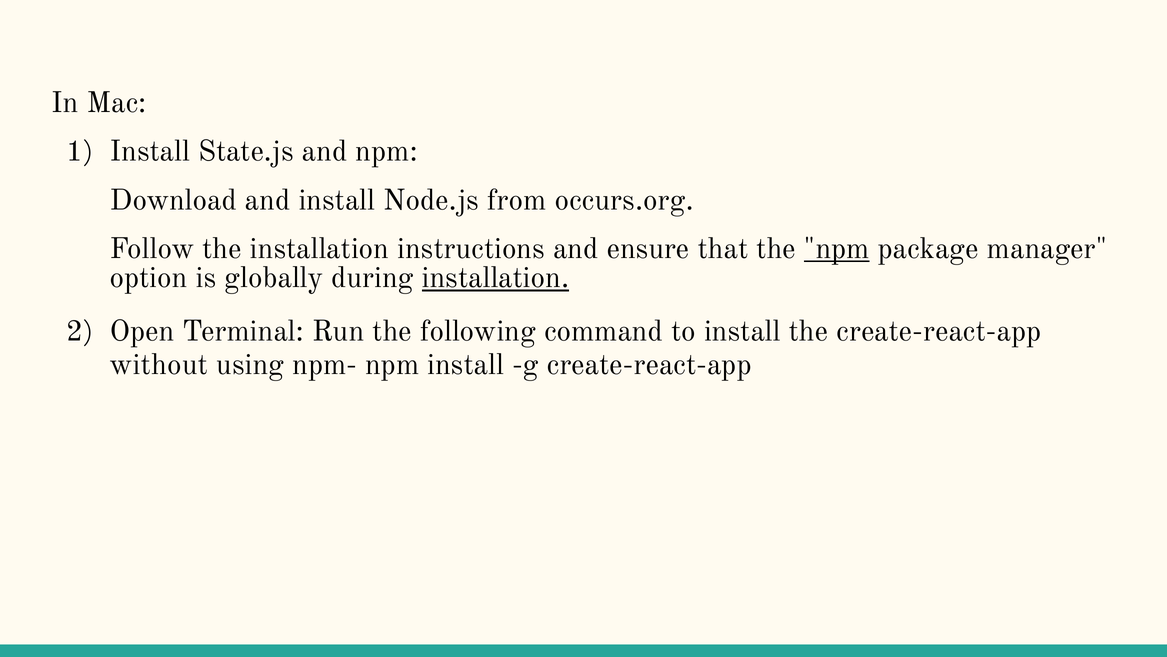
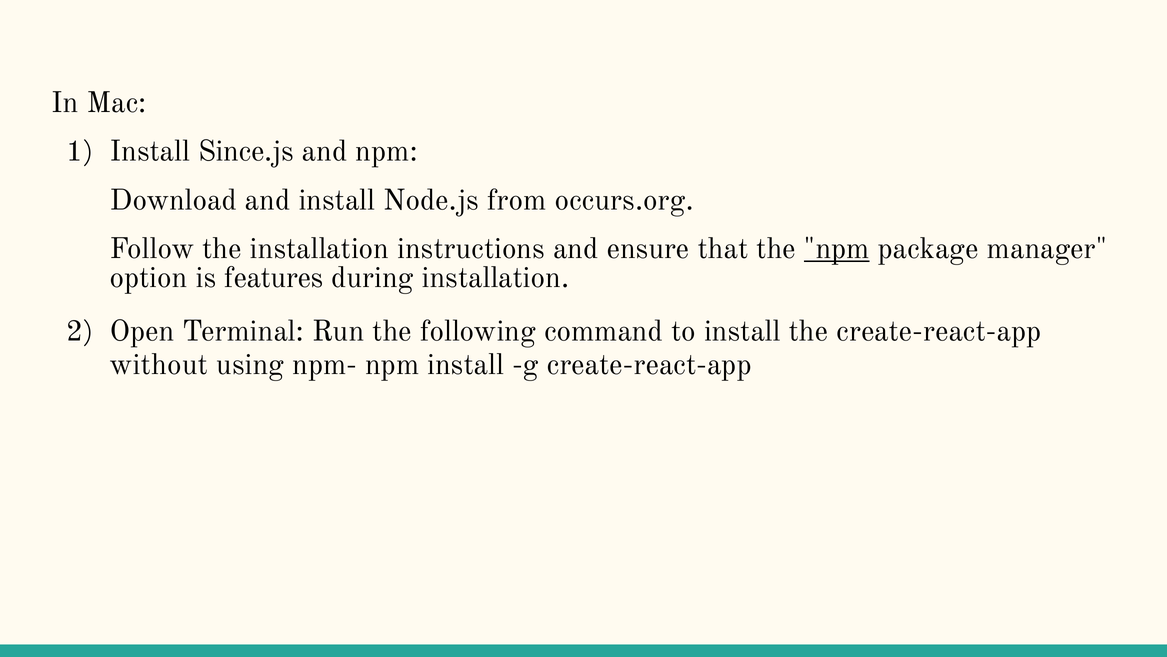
State.js: State.js -> Since.js
globally: globally -> features
installation at (496, 278) underline: present -> none
